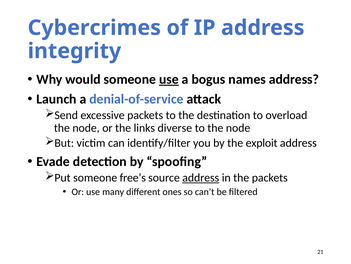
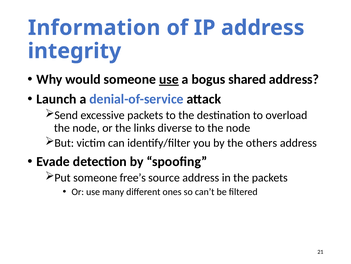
Cybercrimes: Cybercrimes -> Information
names: names -> shared
exploit: exploit -> others
address at (201, 177) underline: present -> none
